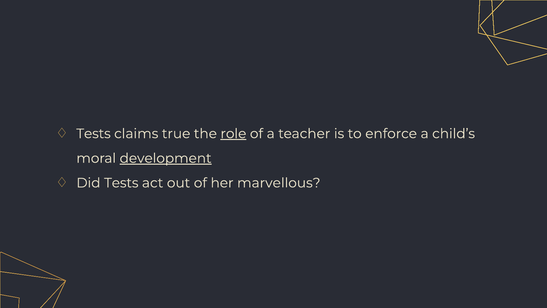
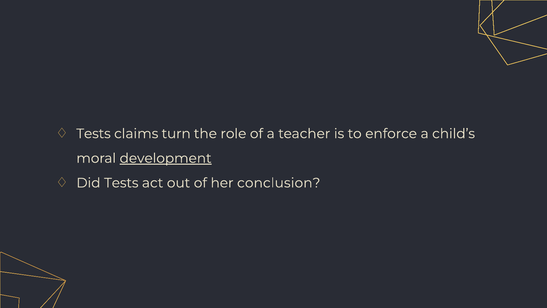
true: true -> turn
role underline: present -> none
marvellous: marvellous -> conclusion
